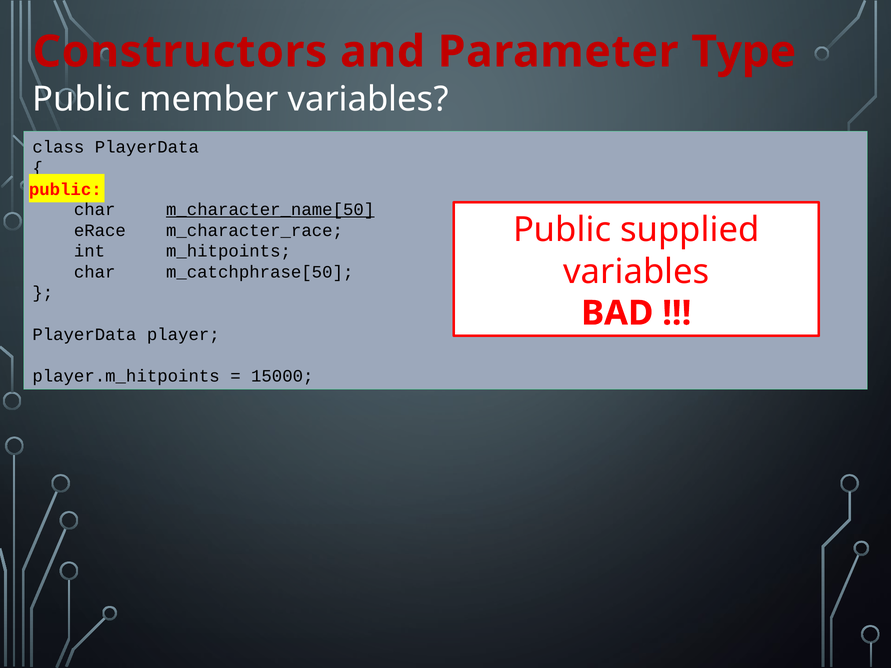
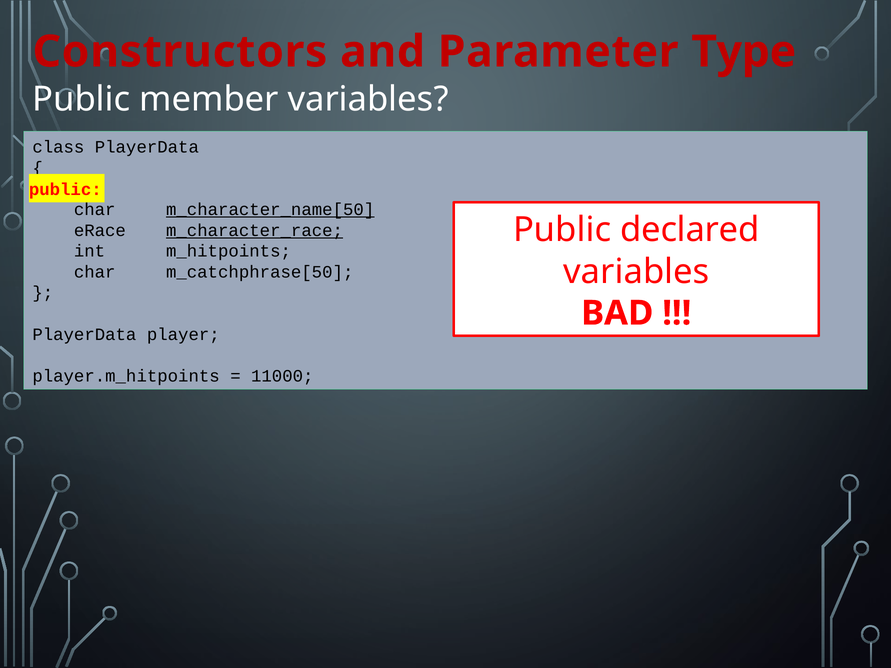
supplied: supplied -> declared
m_character_race underline: none -> present
15000: 15000 -> 11000
